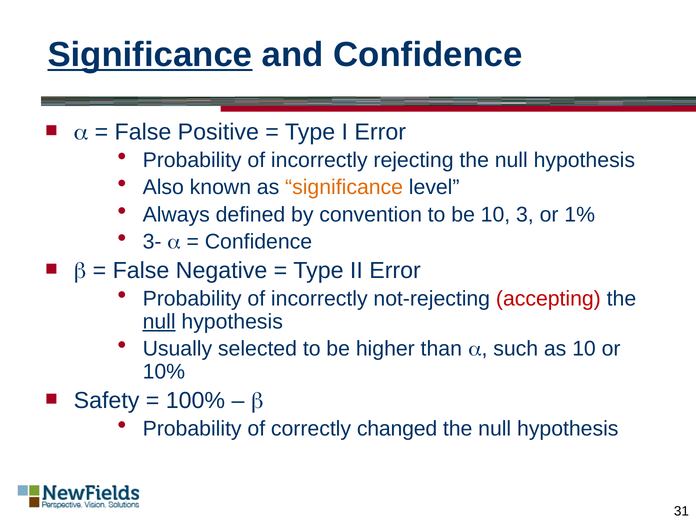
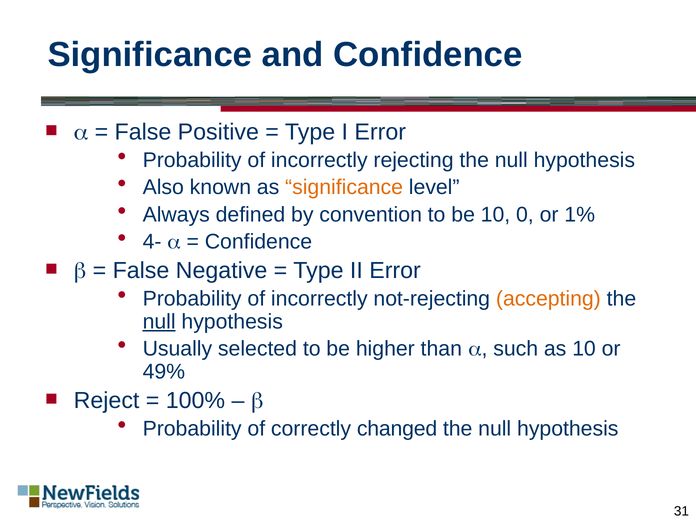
Significance at (150, 55) underline: present -> none
3: 3 -> 0
3-: 3- -> 4-
accepting colour: red -> orange
10%: 10% -> 49%
Safety: Safety -> Reject
